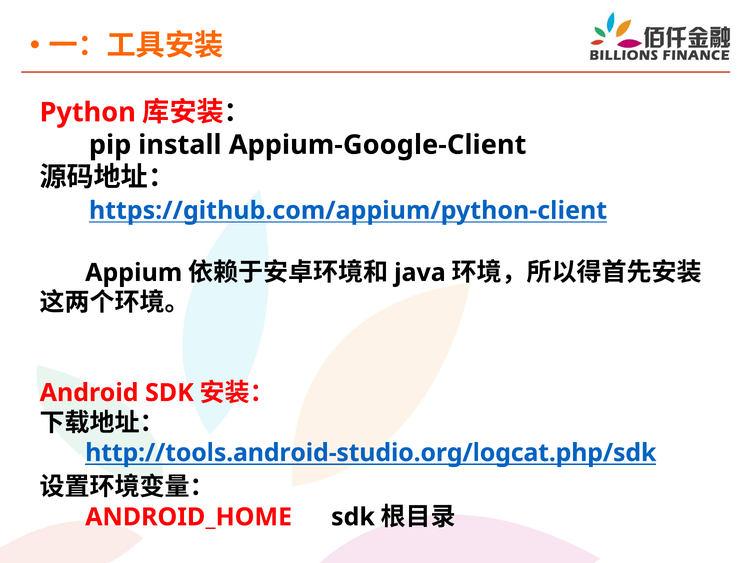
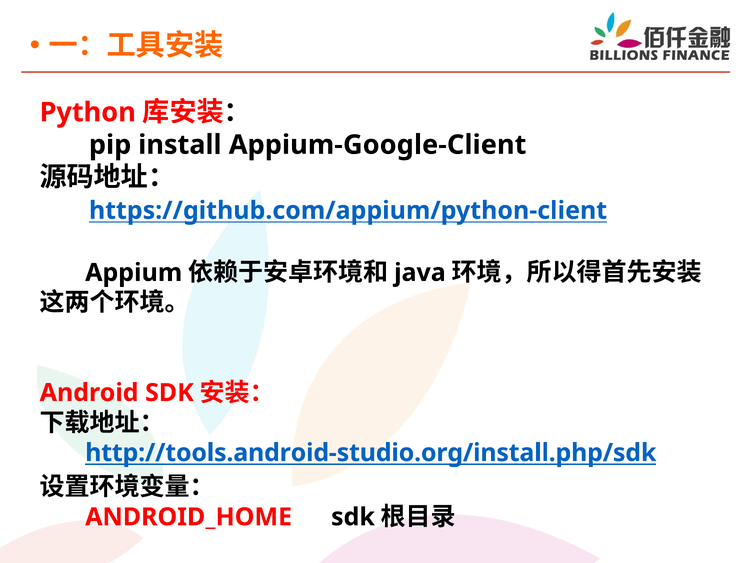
http://tools.android-studio.org/logcat.php/sdk: http://tools.android-studio.org/logcat.php/sdk -> http://tools.android-studio.org/install.php/sdk
